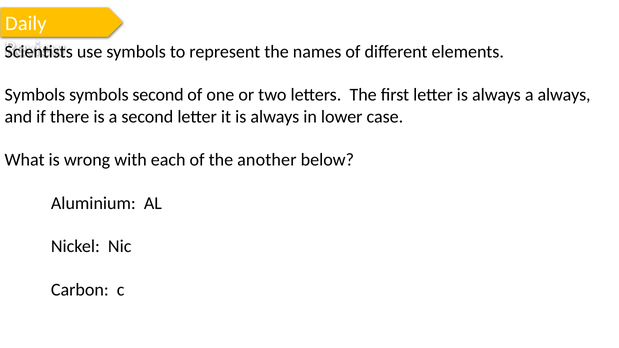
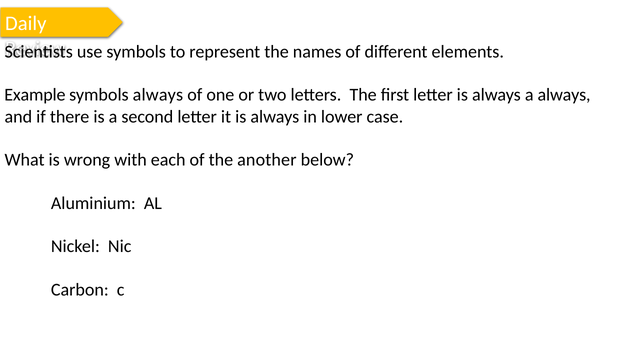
Symbols at (35, 95): Symbols -> Example
symbols second: second -> always
